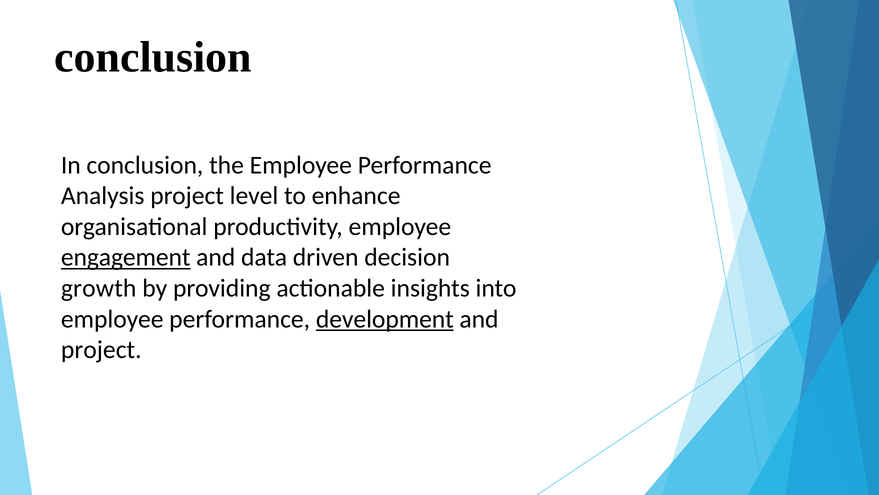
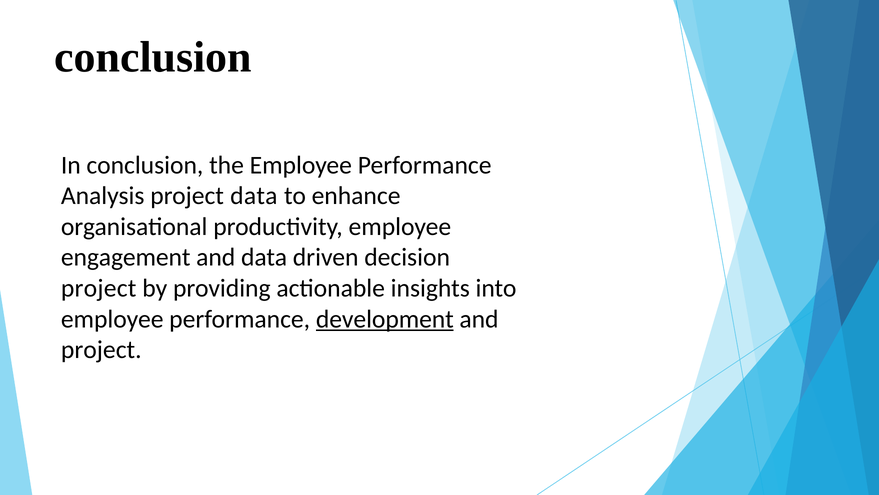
project level: level -> data
engagement underline: present -> none
growth at (99, 288): growth -> project
